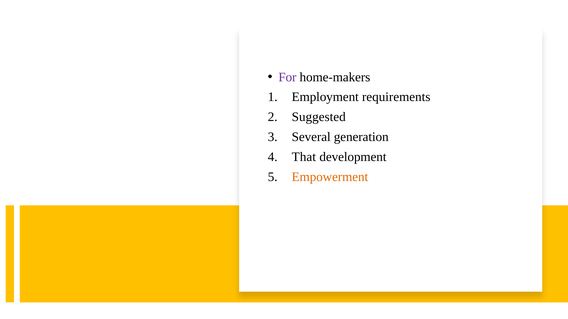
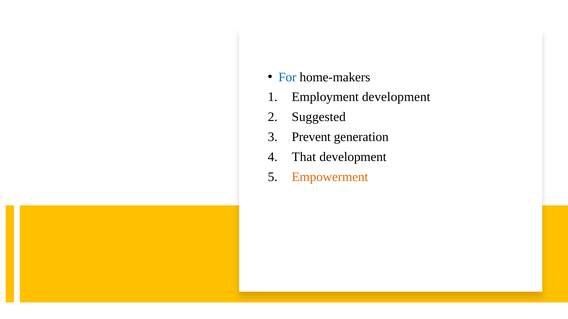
For colour: purple -> blue
Employment requirements: requirements -> development
Several: Several -> Prevent
